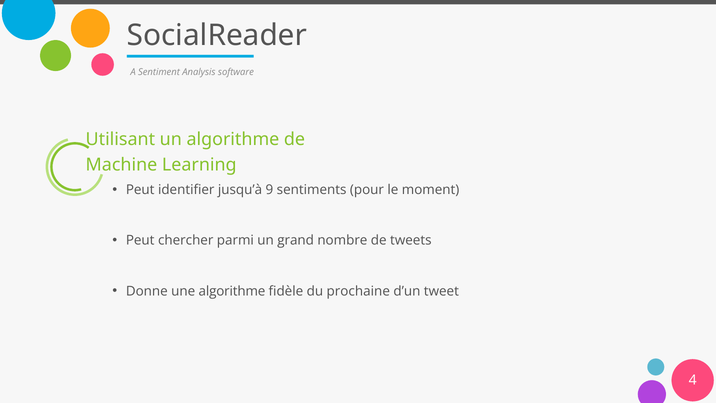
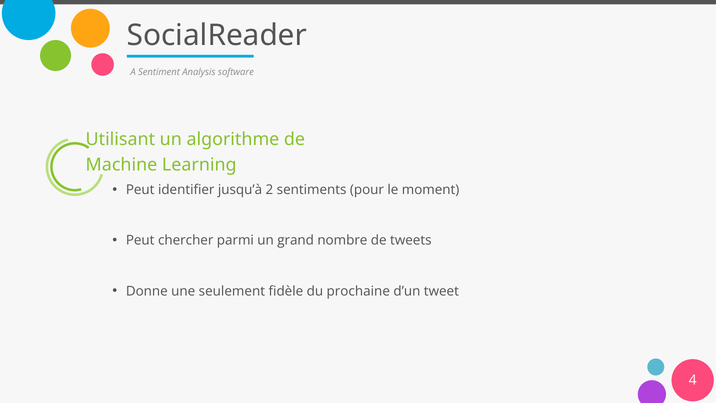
9: 9 -> 2
une algorithme: algorithme -> seulement
